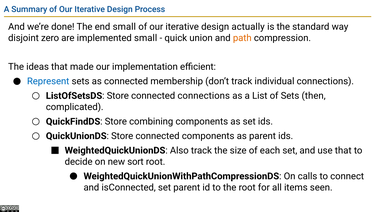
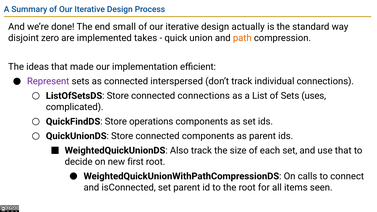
implemented small: small -> takes
Represent colour: blue -> purple
membership: membership -> interspersed
then: then -> uses
combining: combining -> operations
sort: sort -> first
